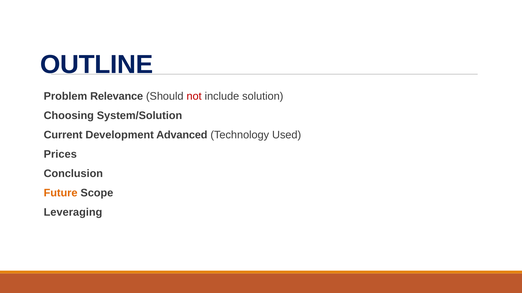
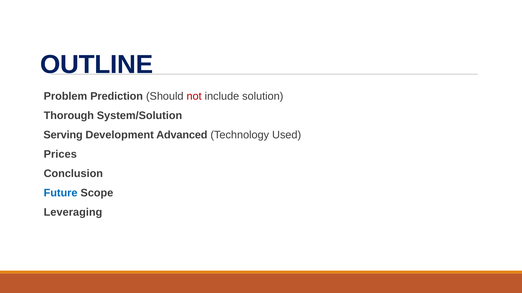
Relevance: Relevance -> Prediction
Choosing: Choosing -> Thorough
Current: Current -> Serving
Future colour: orange -> blue
